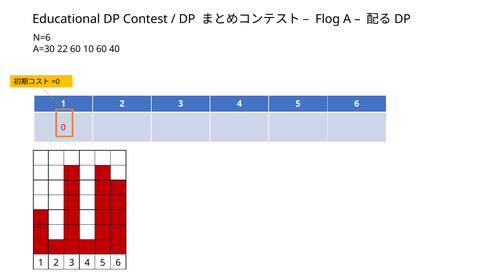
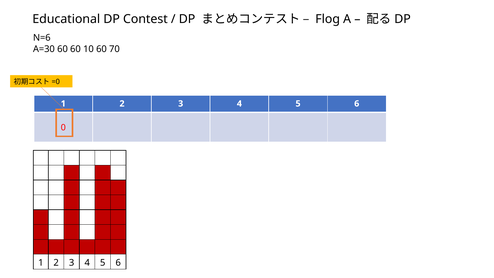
A=30 22: 22 -> 60
40: 40 -> 70
